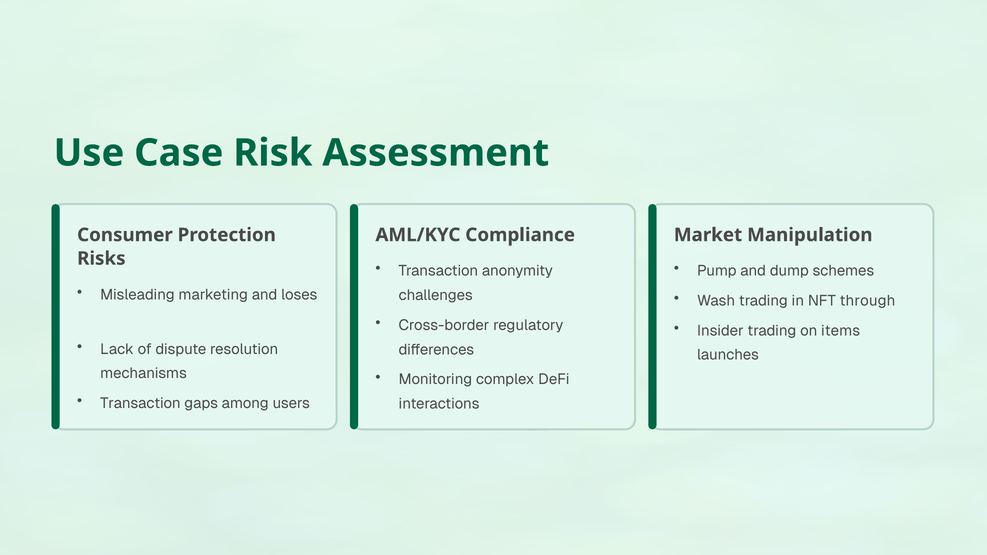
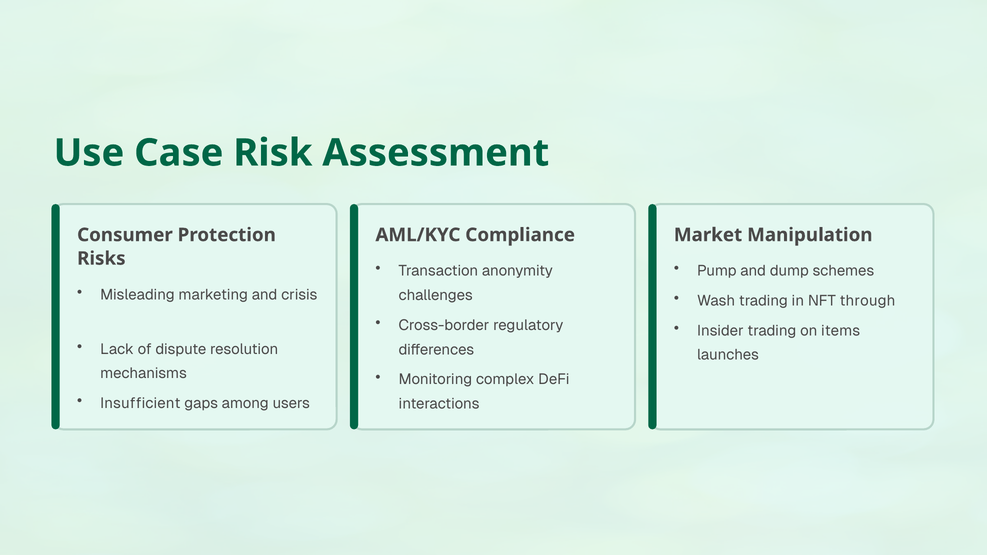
loses: loses -> crisis
Transaction at (140, 404): Transaction -> Insufficient
